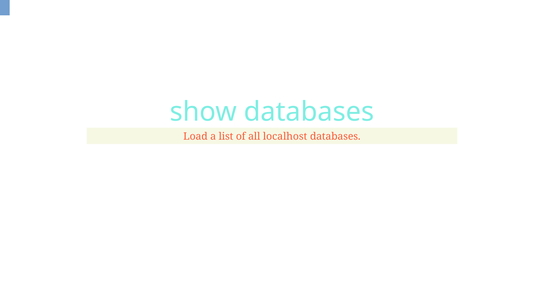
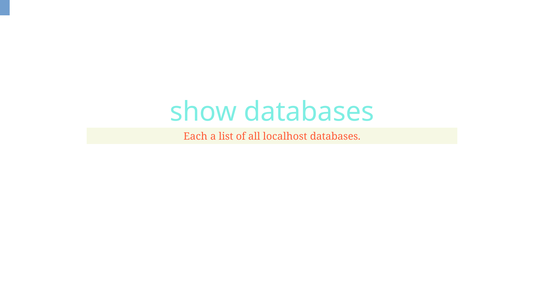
Load: Load -> Each
